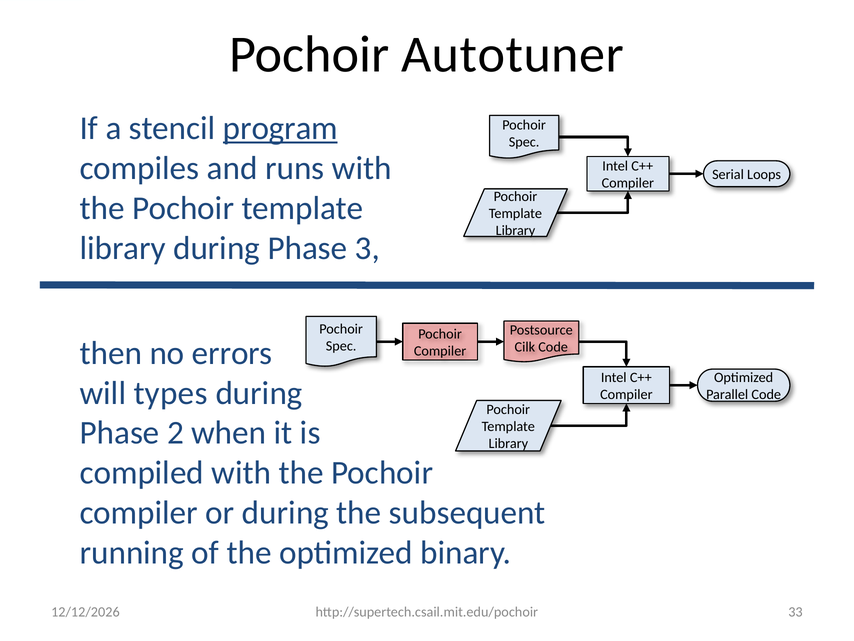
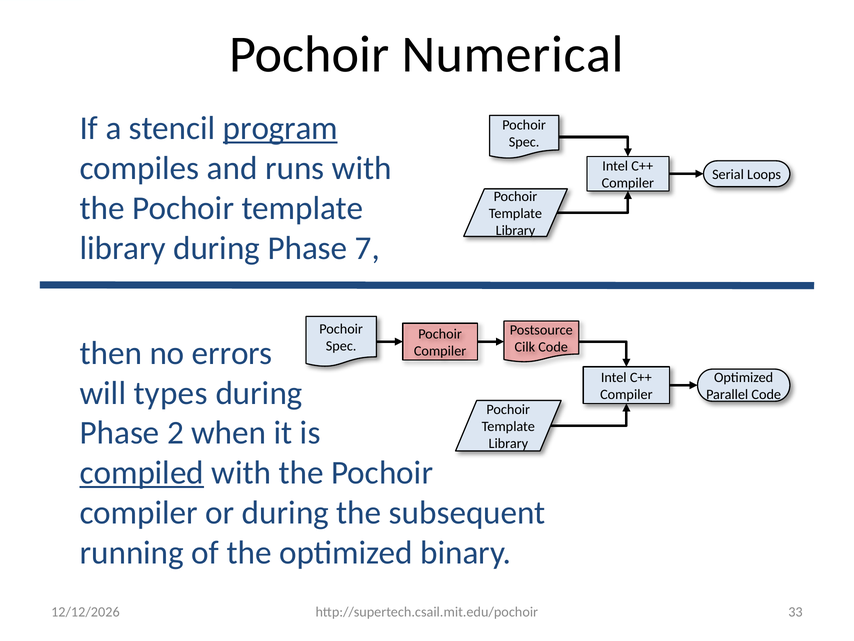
Autotuner: Autotuner -> Numerical
3: 3 -> 7
compiled underline: none -> present
